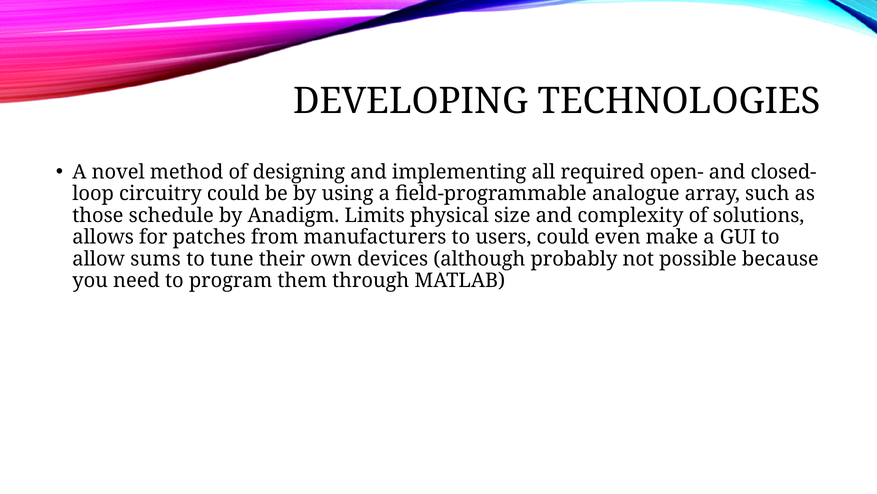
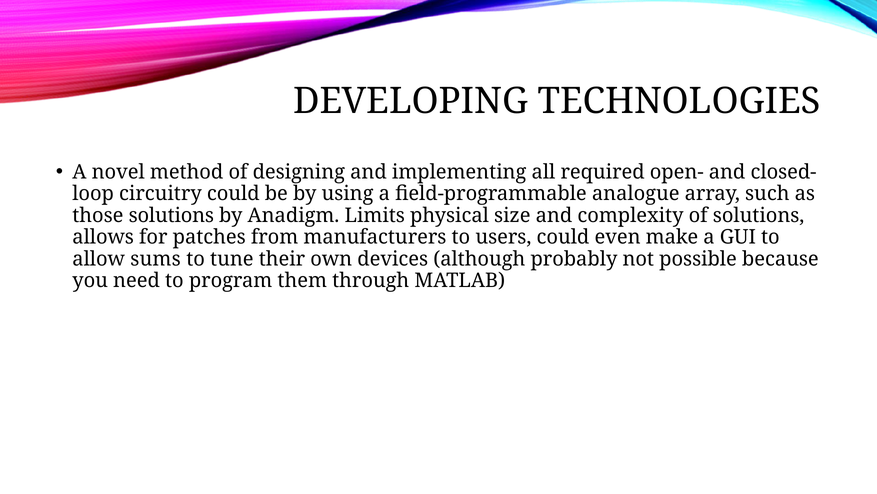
those schedule: schedule -> solutions
